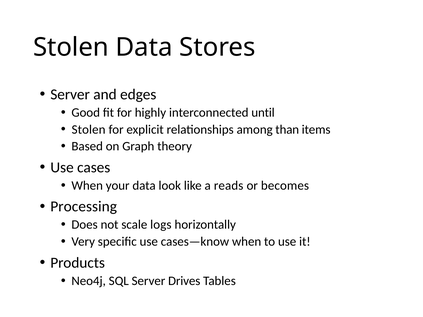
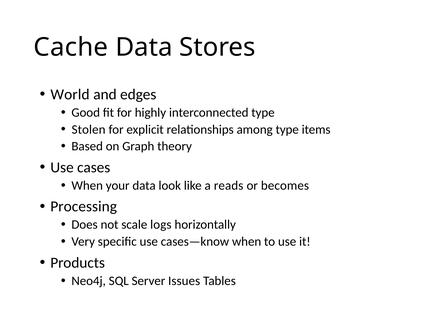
Stolen at (71, 47): Stolen -> Cache
Server at (70, 94): Server -> World
interconnected until: until -> type
among than: than -> type
Drives: Drives -> Issues
